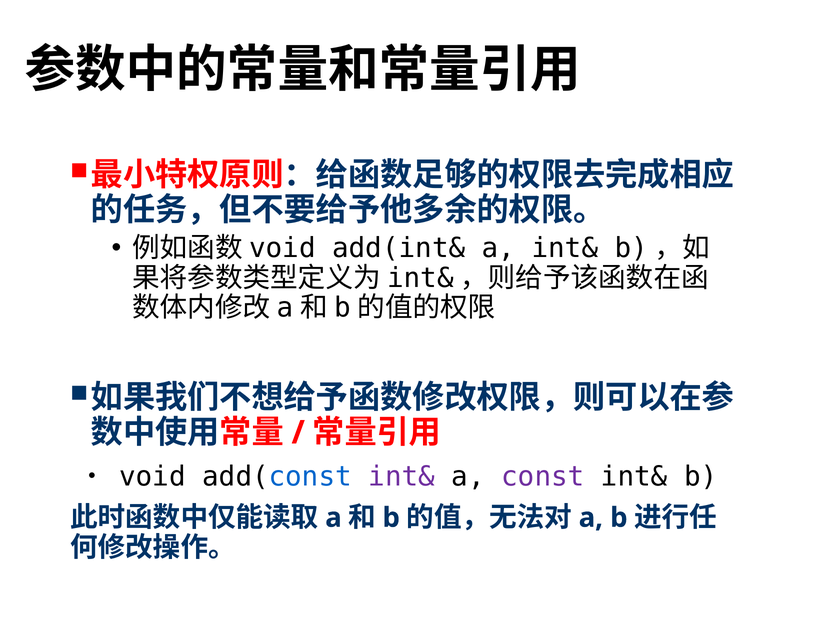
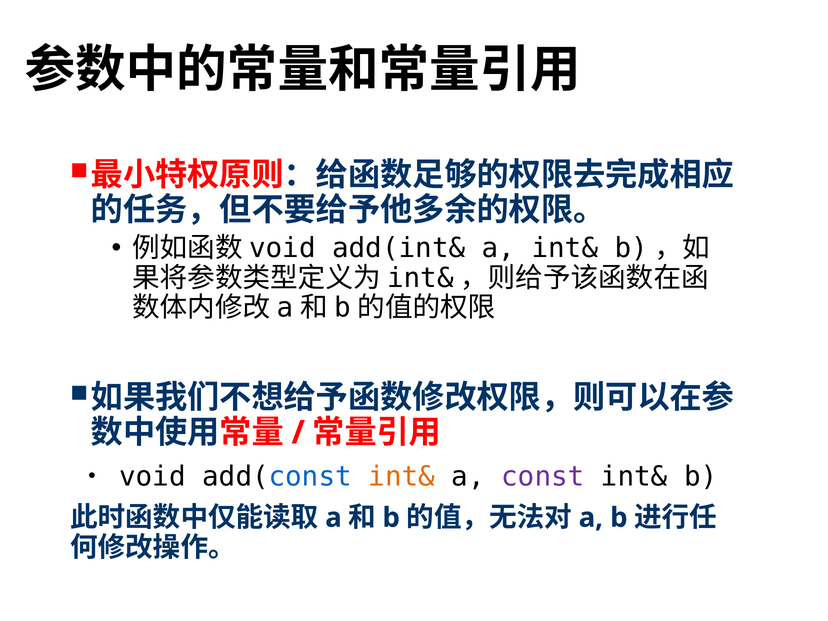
int& at (402, 476) colour: purple -> orange
